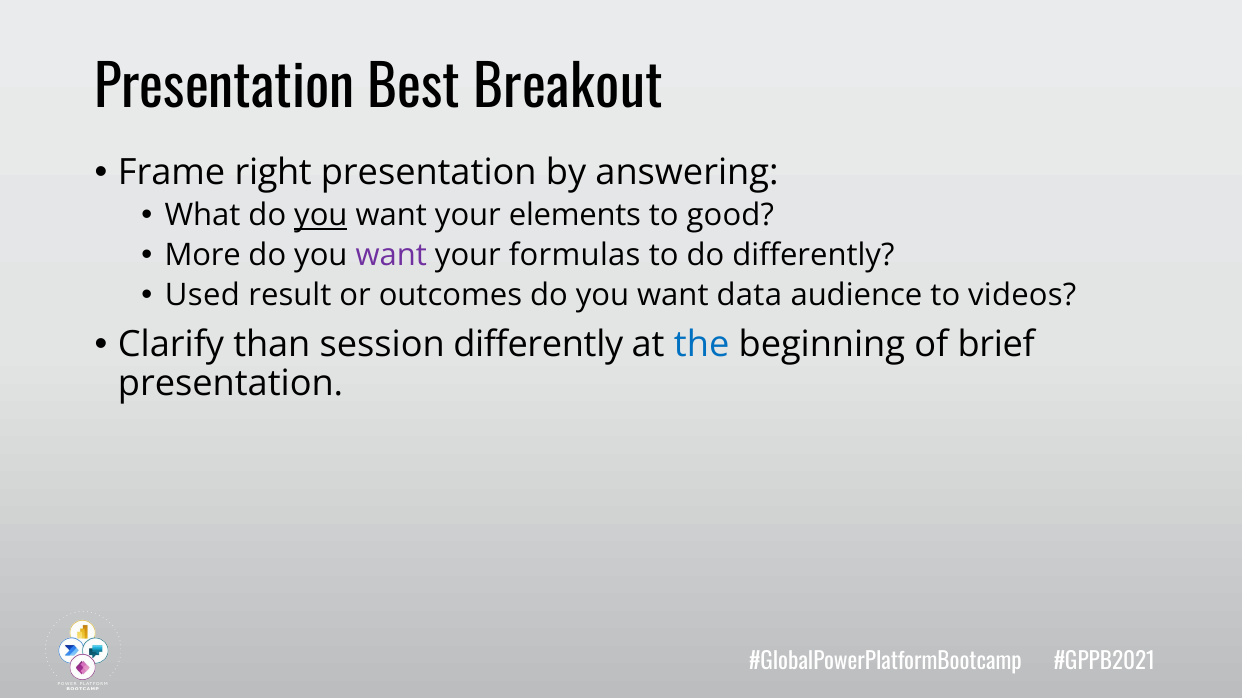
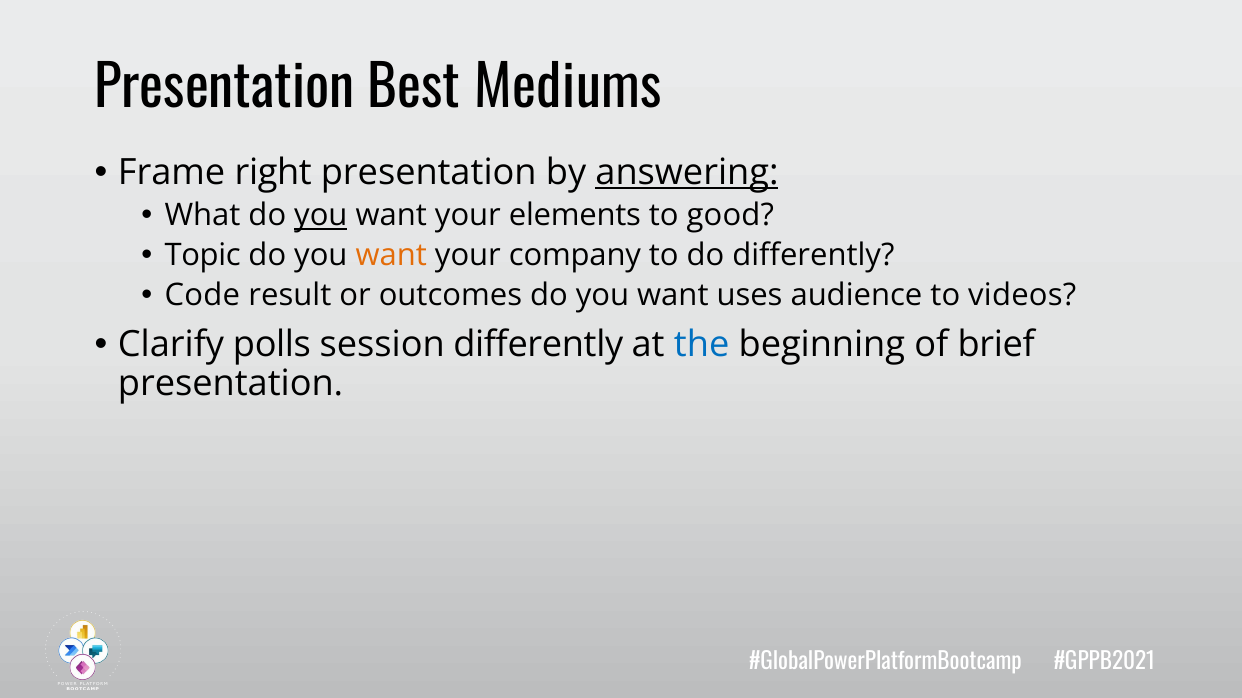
Breakout: Breakout -> Mediums
answering underline: none -> present
More: More -> Topic
want at (391, 256) colour: purple -> orange
formulas: formulas -> company
Used: Used -> Code
data: data -> uses
than: than -> polls
